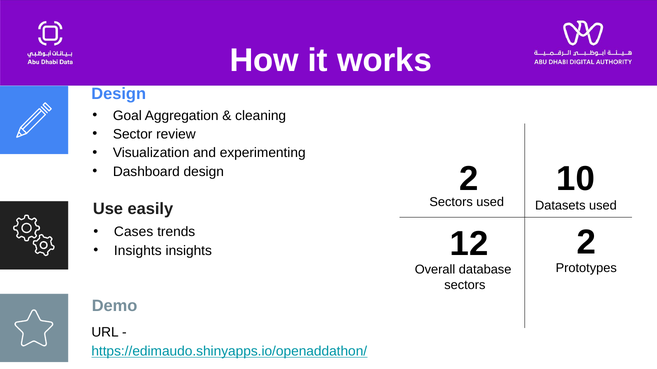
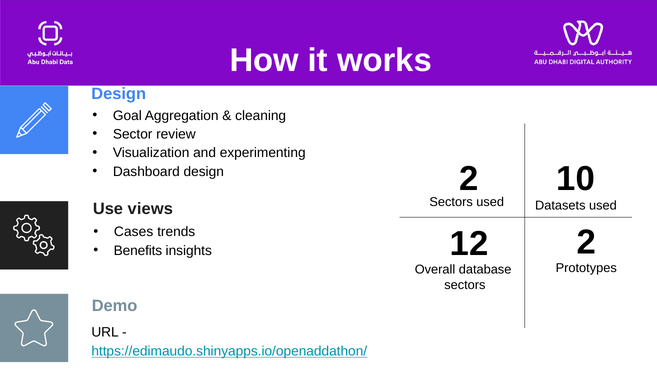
easily: easily -> views
Insights at (138, 251): Insights -> Benefits
